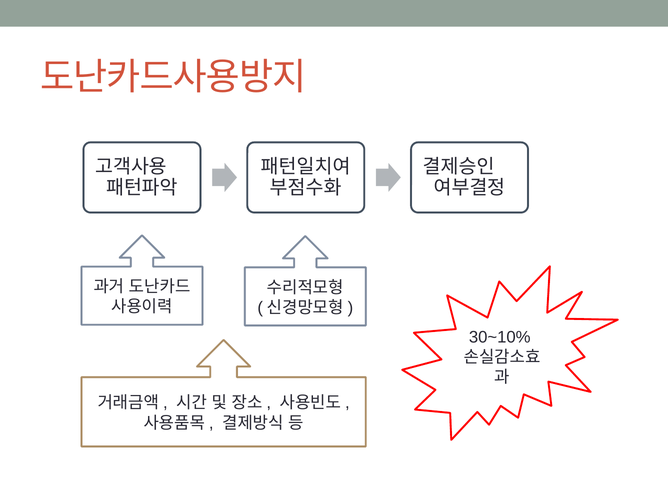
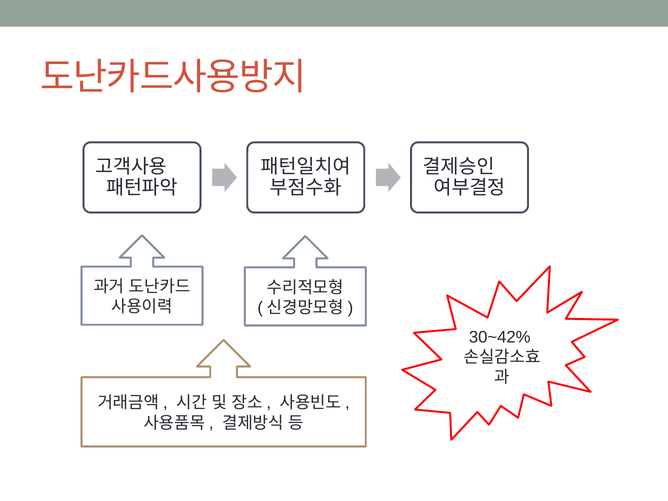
30~10%: 30~10% -> 30~42%
